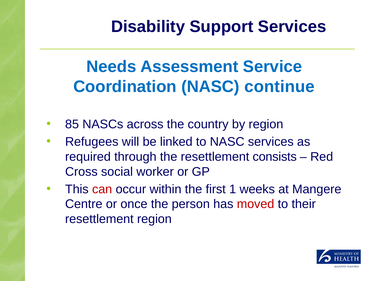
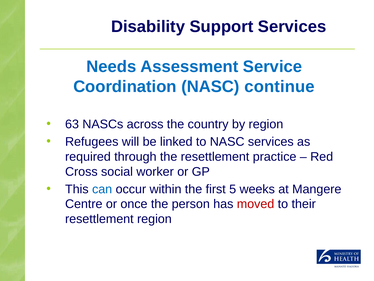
85: 85 -> 63
consists: consists -> practice
can colour: red -> blue
1: 1 -> 5
